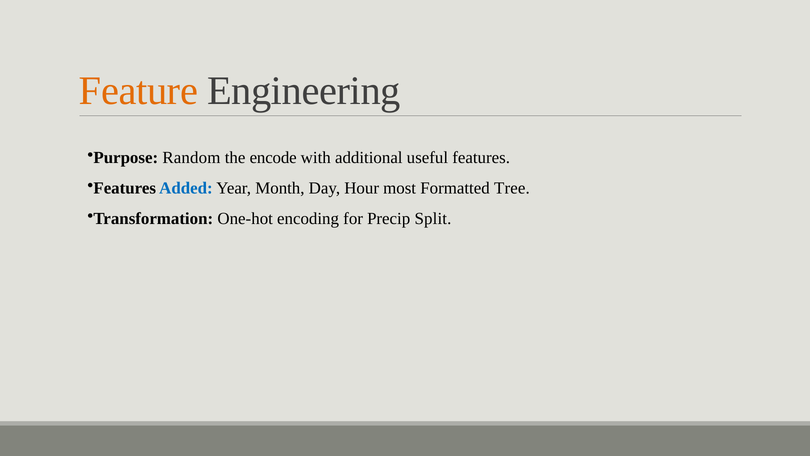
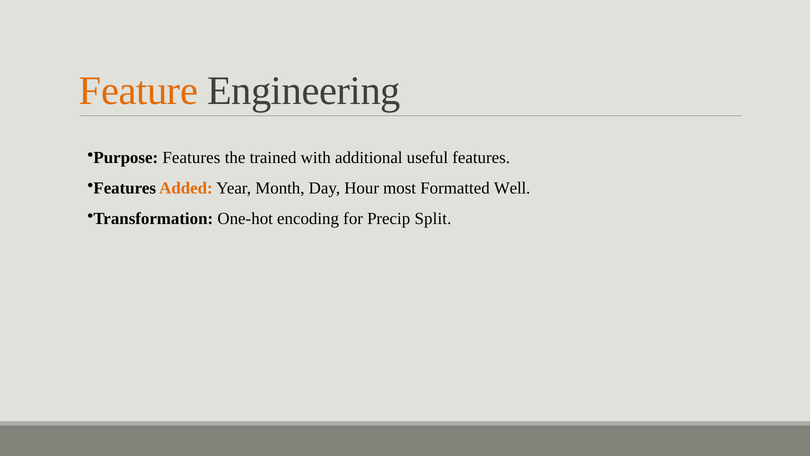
Purpose Random: Random -> Features
encode: encode -> trained
Added colour: blue -> orange
Tree: Tree -> Well
